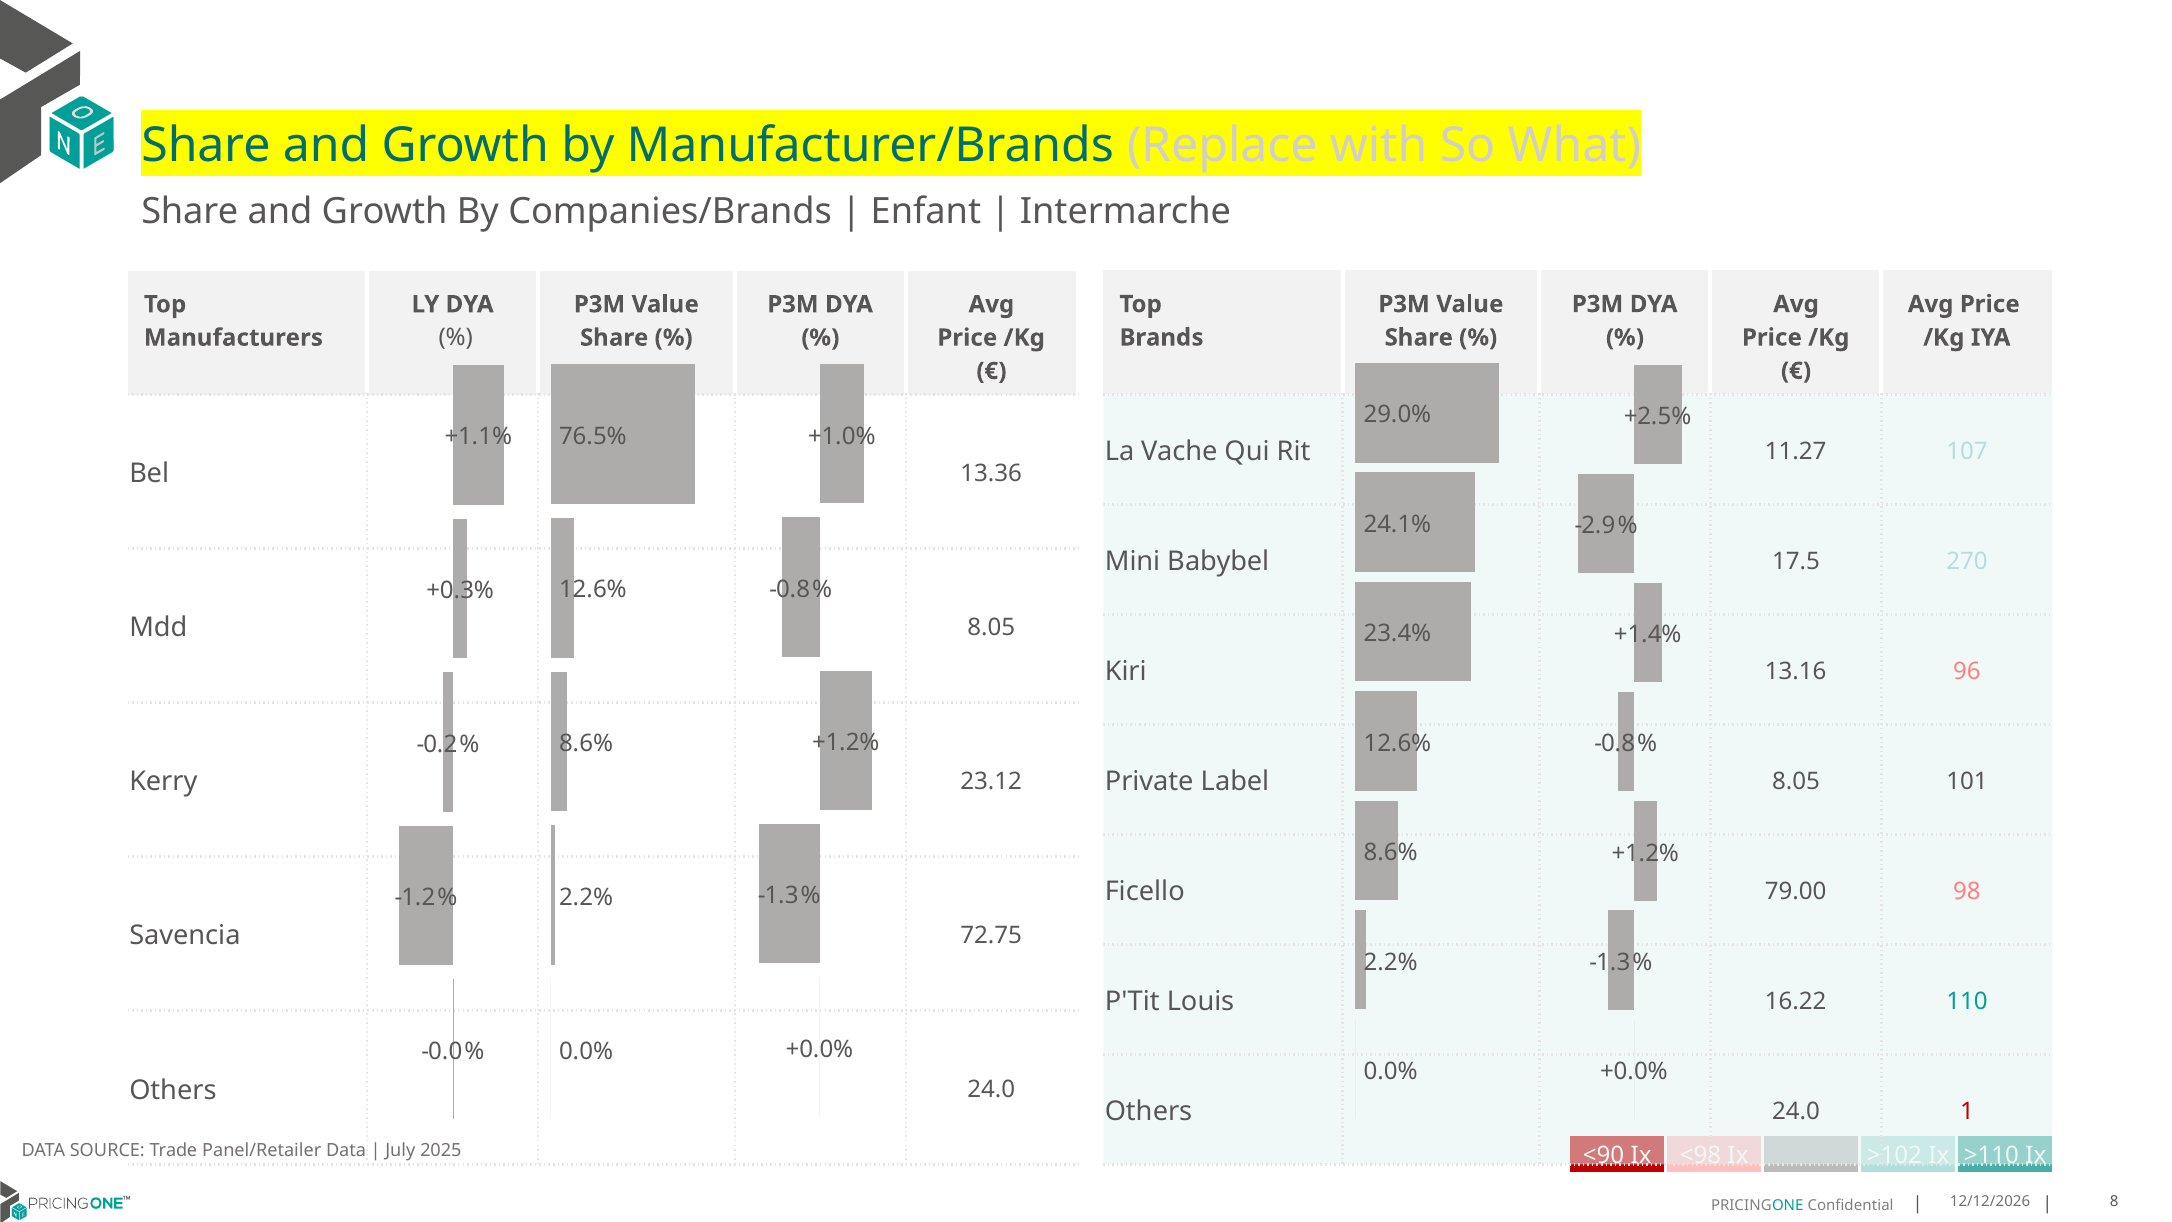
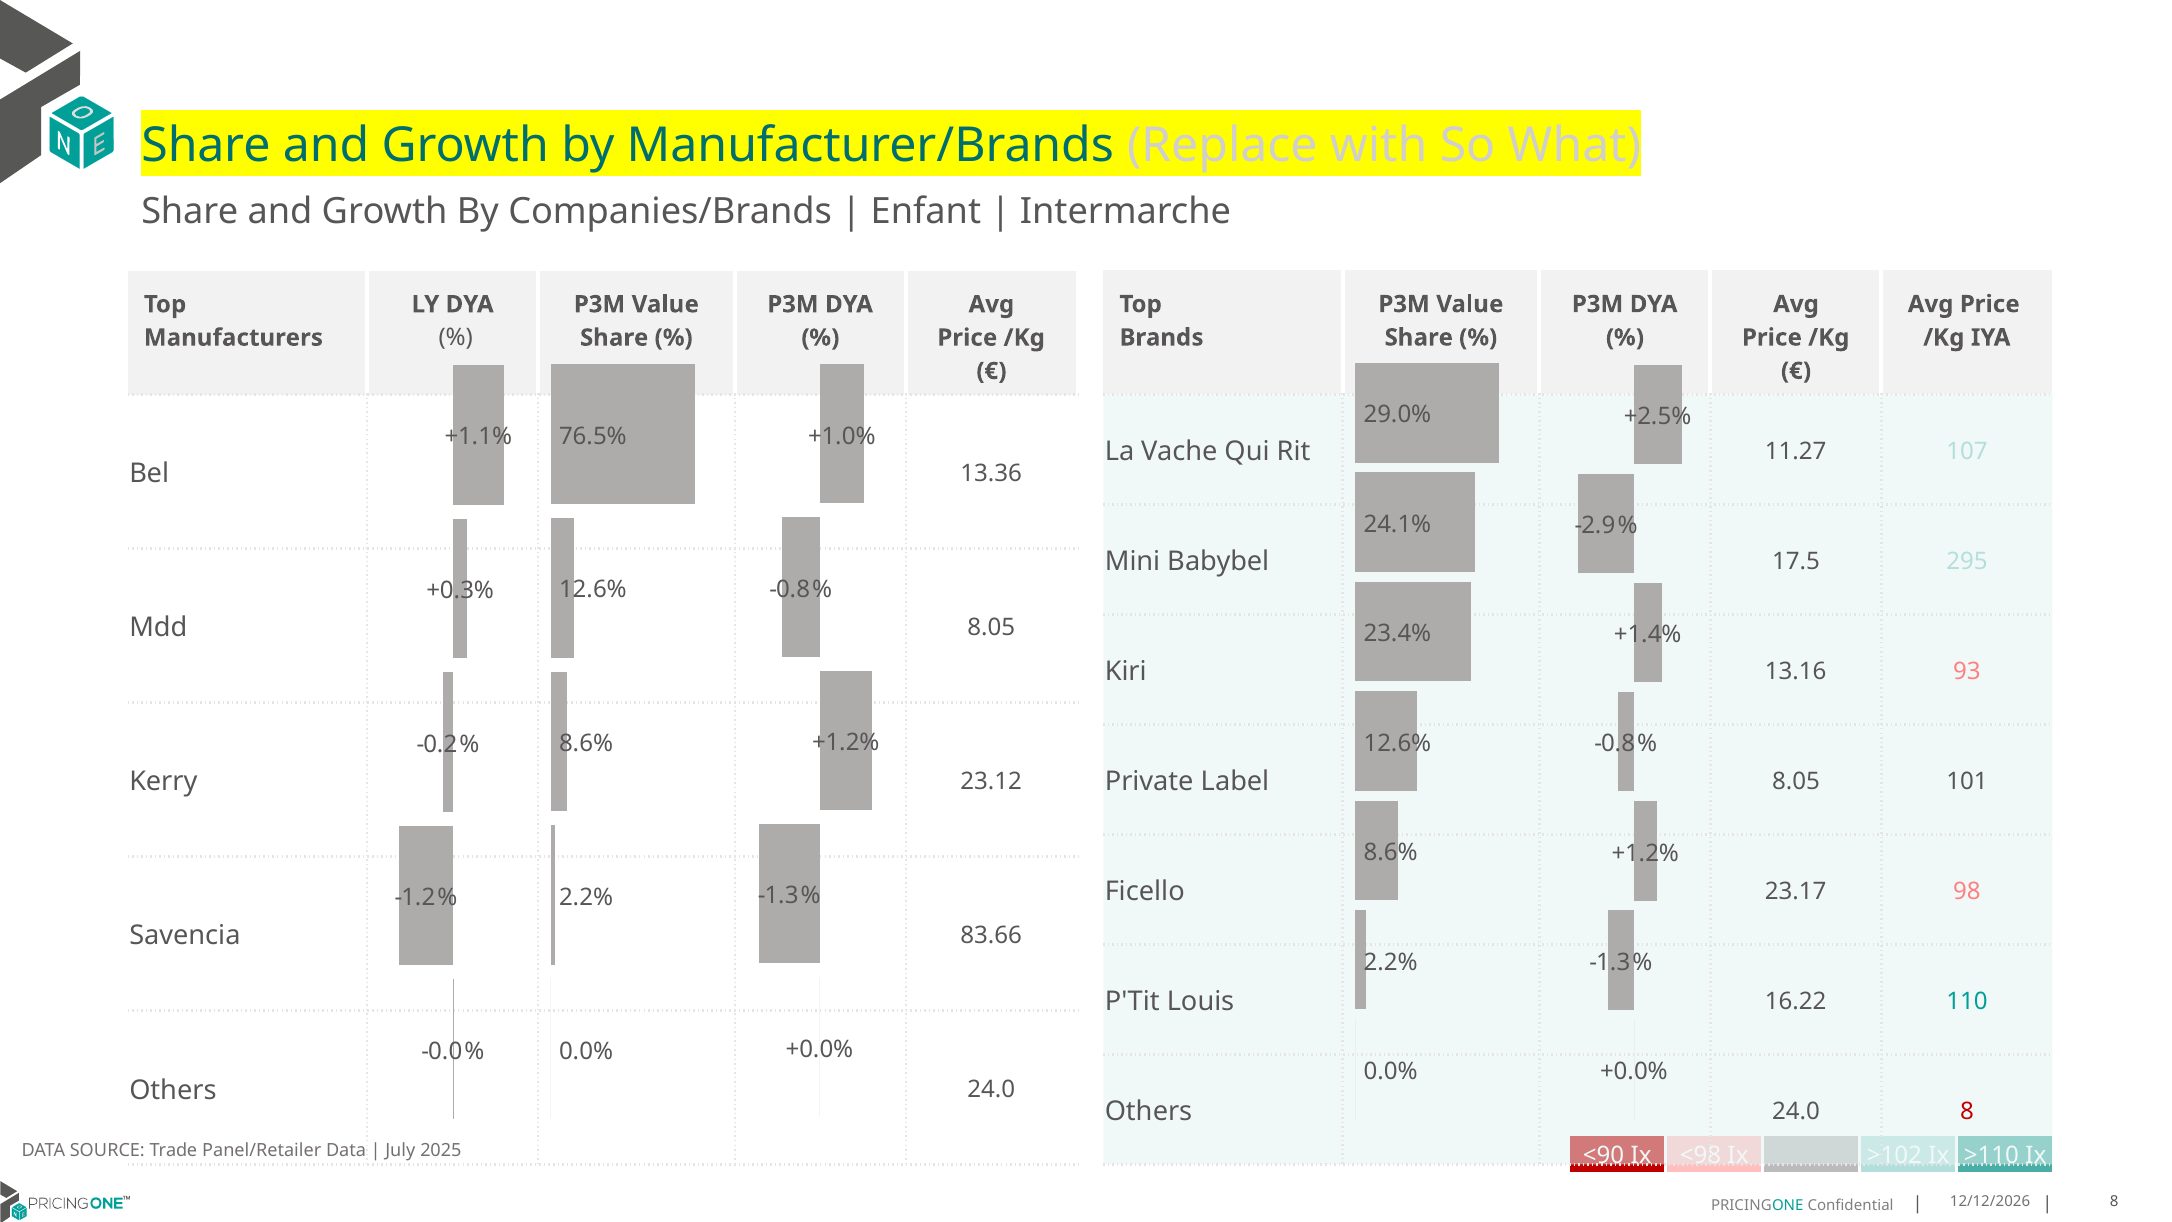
270: 270 -> 295
96: 96 -> 93
79.00: 79.00 -> 23.17
72.75: 72.75 -> 83.66
1 at (1967, 1111): 1 -> 8
